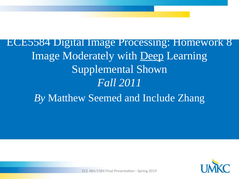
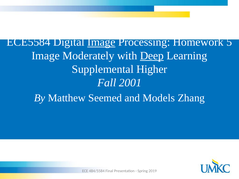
Image at (101, 42) underline: none -> present
8: 8 -> 5
Shown: Shown -> Higher
2011: 2011 -> 2001
Include: Include -> Models
